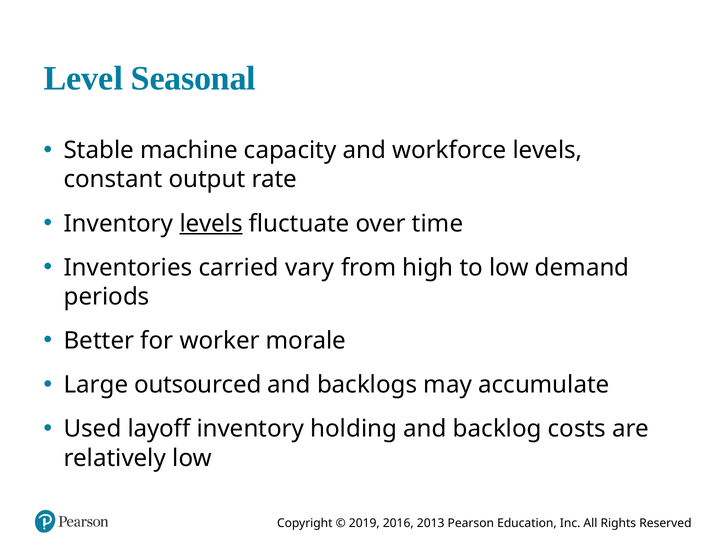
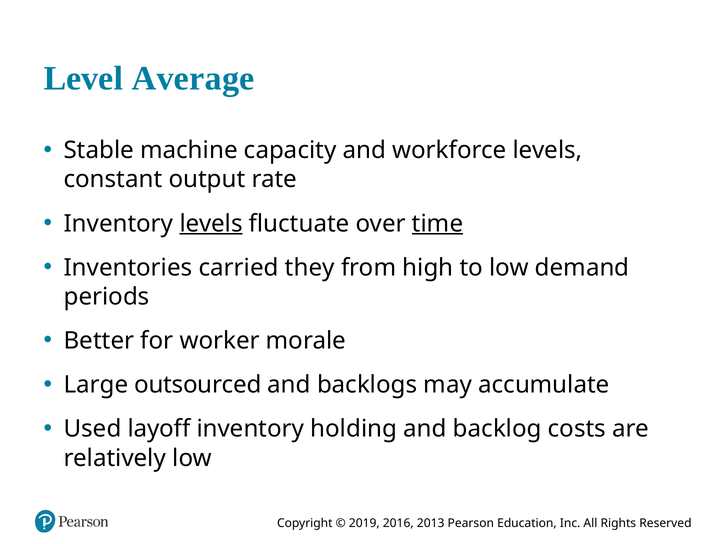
Seasonal: Seasonal -> Average
time underline: none -> present
vary: vary -> they
